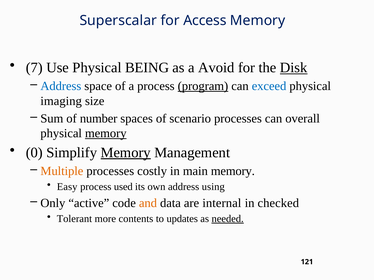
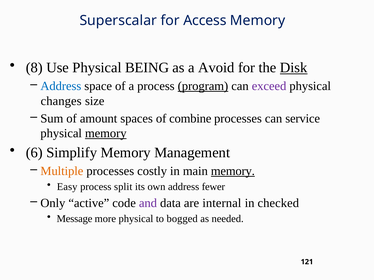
7: 7 -> 8
exceed colour: blue -> purple
imaging: imaging -> changes
number: number -> amount
scenario: scenario -> combine
overall: overall -> service
0: 0 -> 6
Memory at (126, 153) underline: present -> none
memory at (233, 171) underline: none -> present
used: used -> split
using: using -> fewer
and colour: orange -> purple
Tolerant: Tolerant -> Message
more contents: contents -> physical
updates: updates -> bogged
needed underline: present -> none
